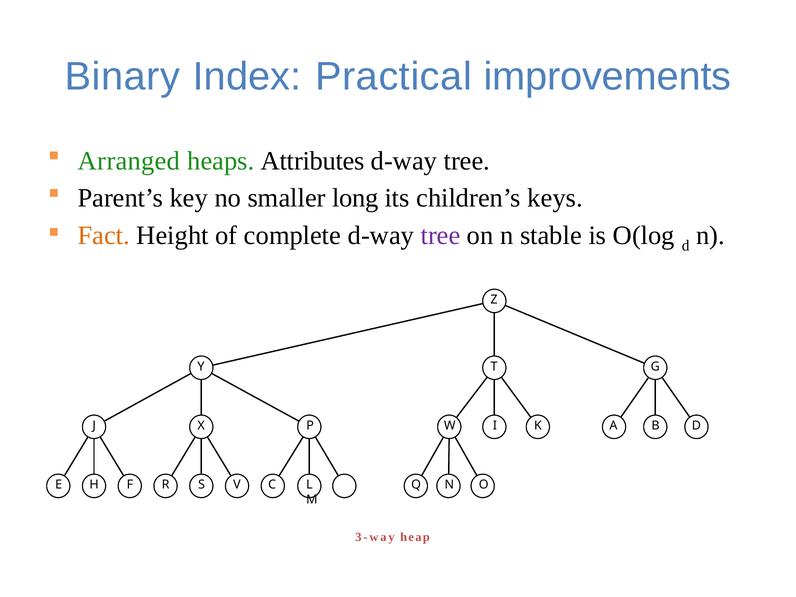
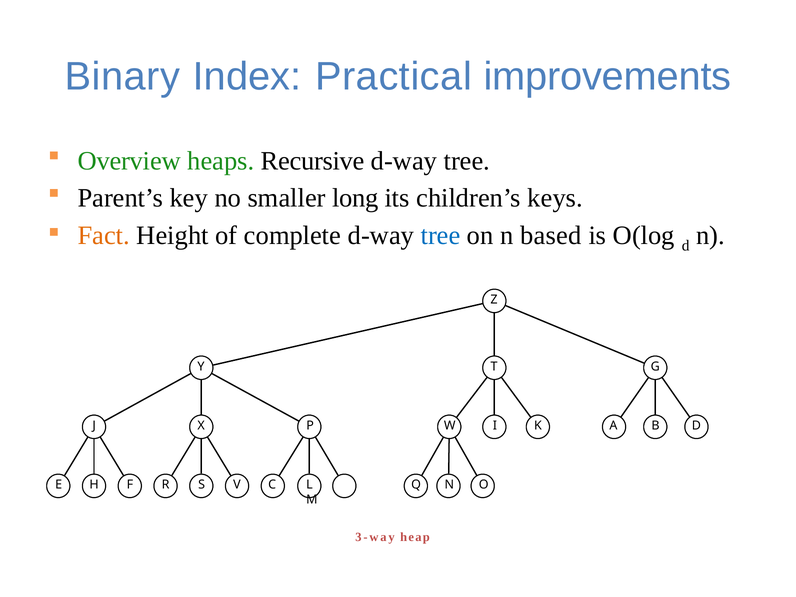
Arranged: Arranged -> Overview
Attributes: Attributes -> Recursive
tree at (441, 235) colour: purple -> blue
stable: stable -> based
